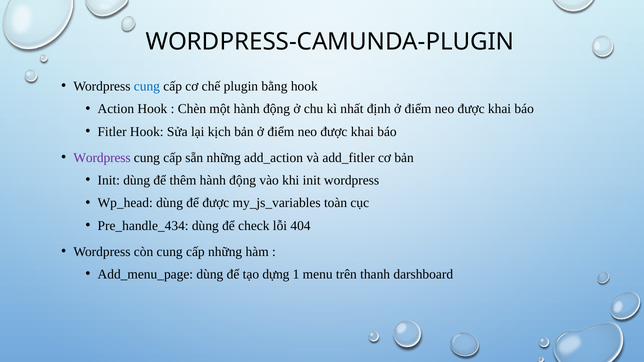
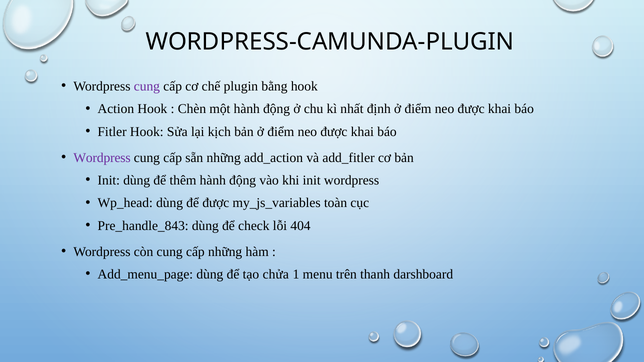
cung at (147, 86) colour: blue -> purple
Pre_handle_434: Pre_handle_434 -> Pre_handle_843
dựng: dựng -> chửa
